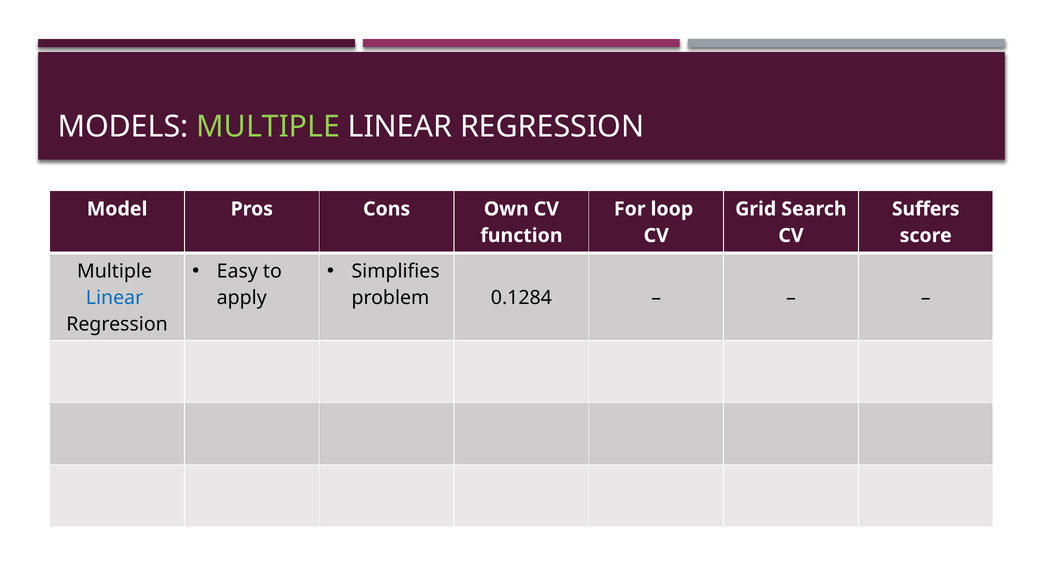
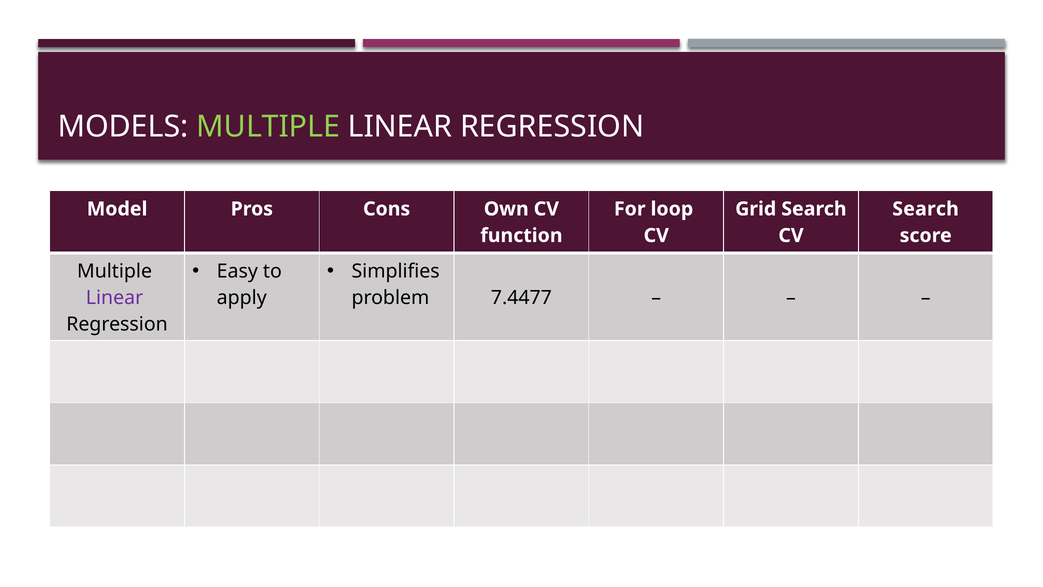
Suffers at (926, 209): Suffers -> Search
Linear at (115, 298) colour: blue -> purple
0.1284: 0.1284 -> 7.4477
